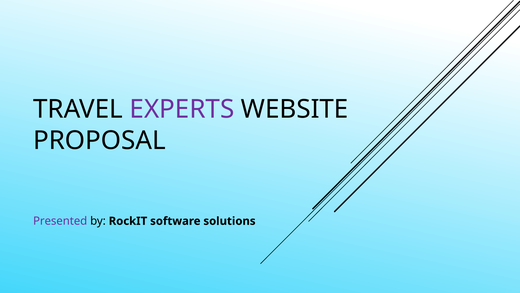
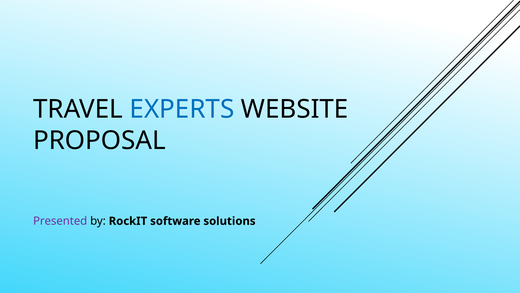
EXPERTS colour: purple -> blue
